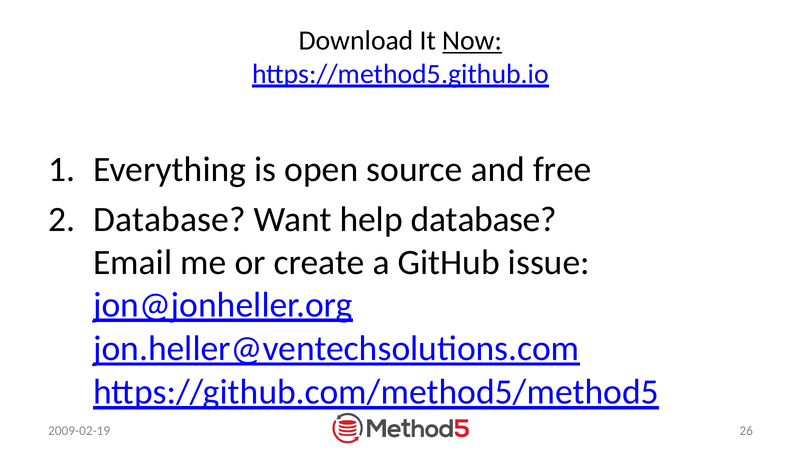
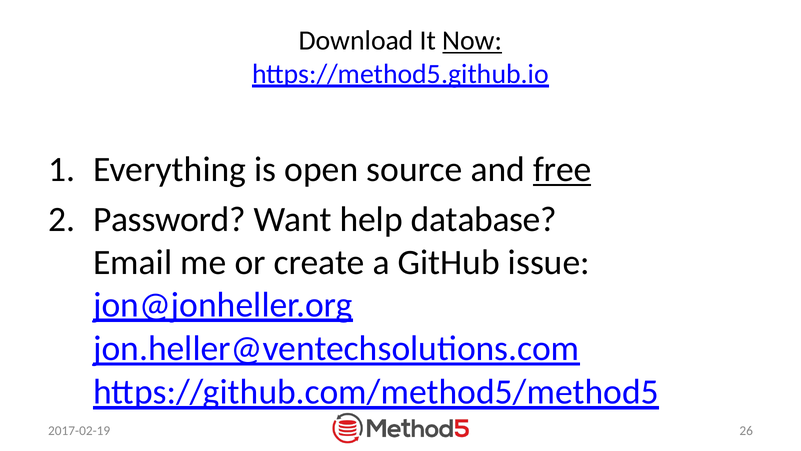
free underline: none -> present
Database at (169, 219): Database -> Password
2009-02-19: 2009-02-19 -> 2017-02-19
